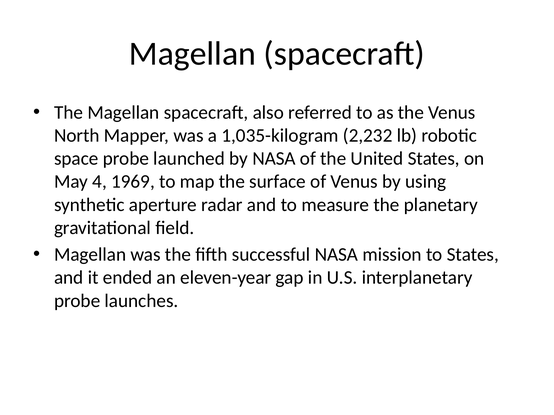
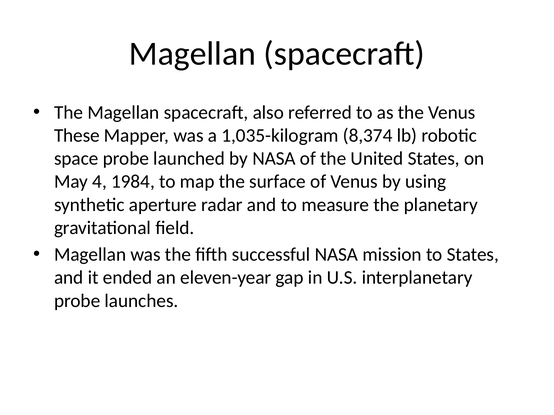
North: North -> These
2,232: 2,232 -> 8,374
1969: 1969 -> 1984
